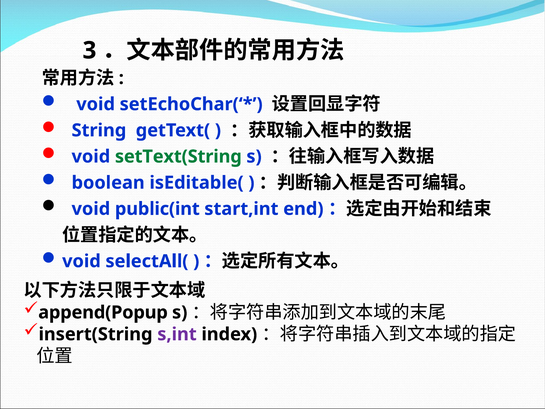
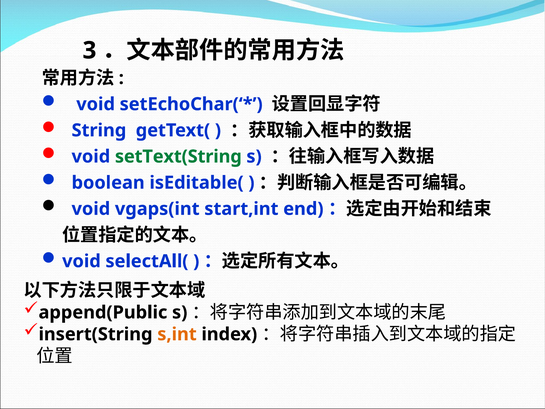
public(int: public(int -> vgaps(int
append(Popup: append(Popup -> append(Public
s,int colour: purple -> orange
